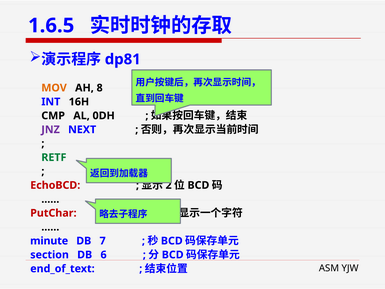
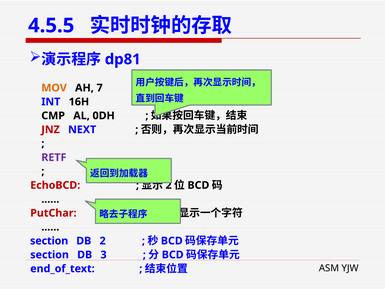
1.6.5: 1.6.5 -> 4.5.5
8: 8 -> 7
JNZ colour: purple -> red
RETF colour: green -> purple
minute at (49, 241): minute -> section
DB 7: 7 -> 2
6: 6 -> 3
